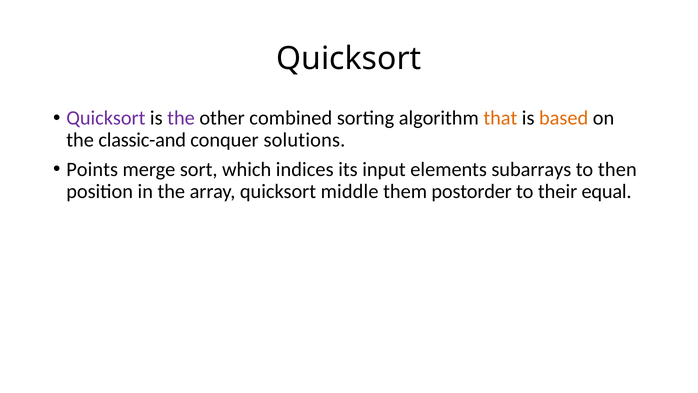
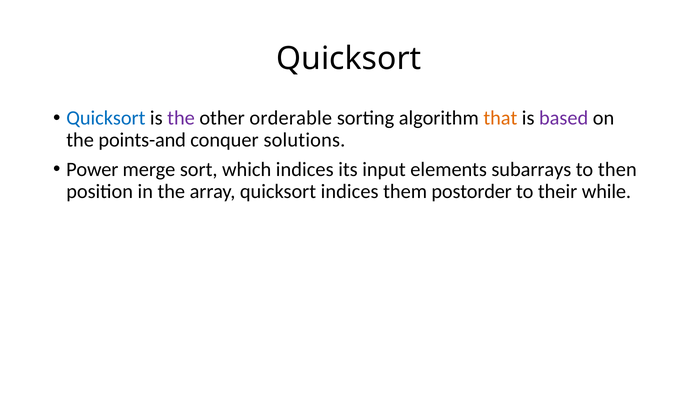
Quicksort at (106, 118) colour: purple -> blue
combined: combined -> orderable
based colour: orange -> purple
classic-and: classic-and -> points-and
Points: Points -> Power
quicksort middle: middle -> indices
equal: equal -> while
